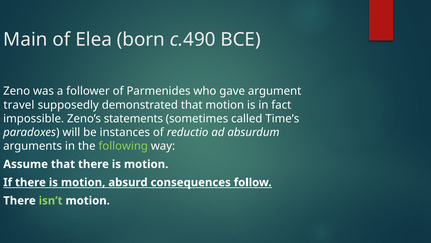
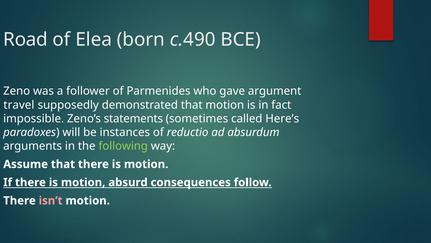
Main: Main -> Road
Time’s: Time’s -> Here’s
isn’t colour: light green -> pink
